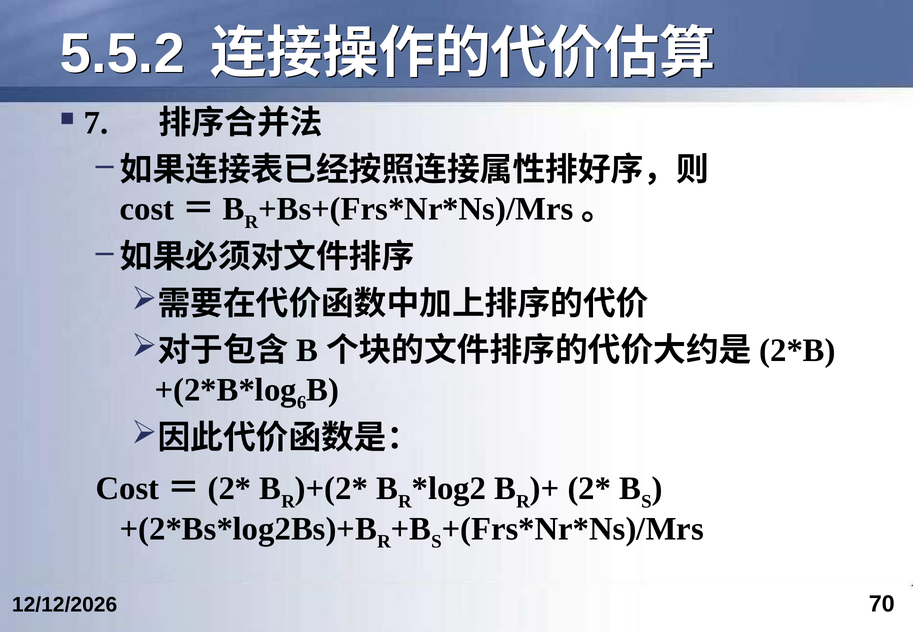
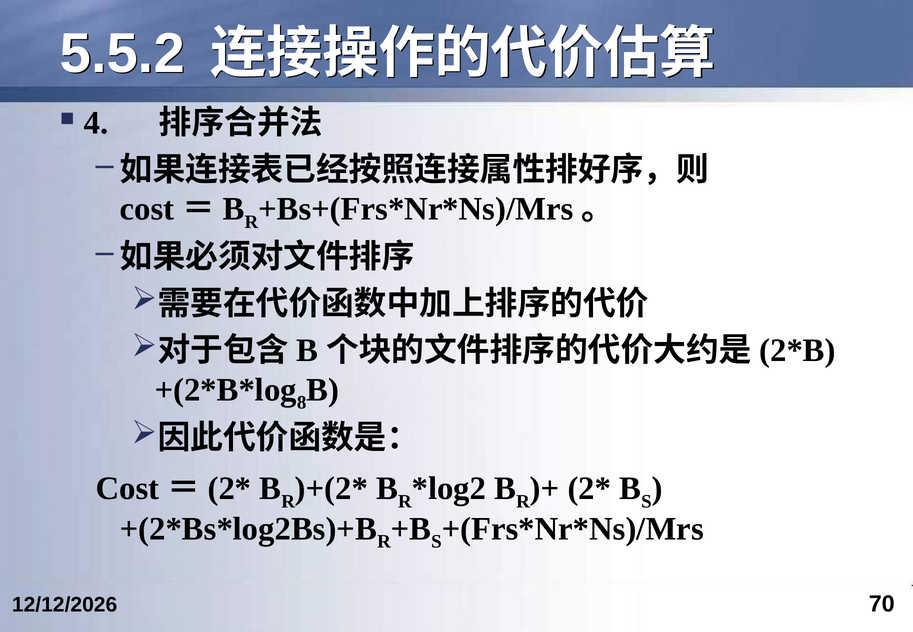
7: 7 -> 4
6: 6 -> 8
